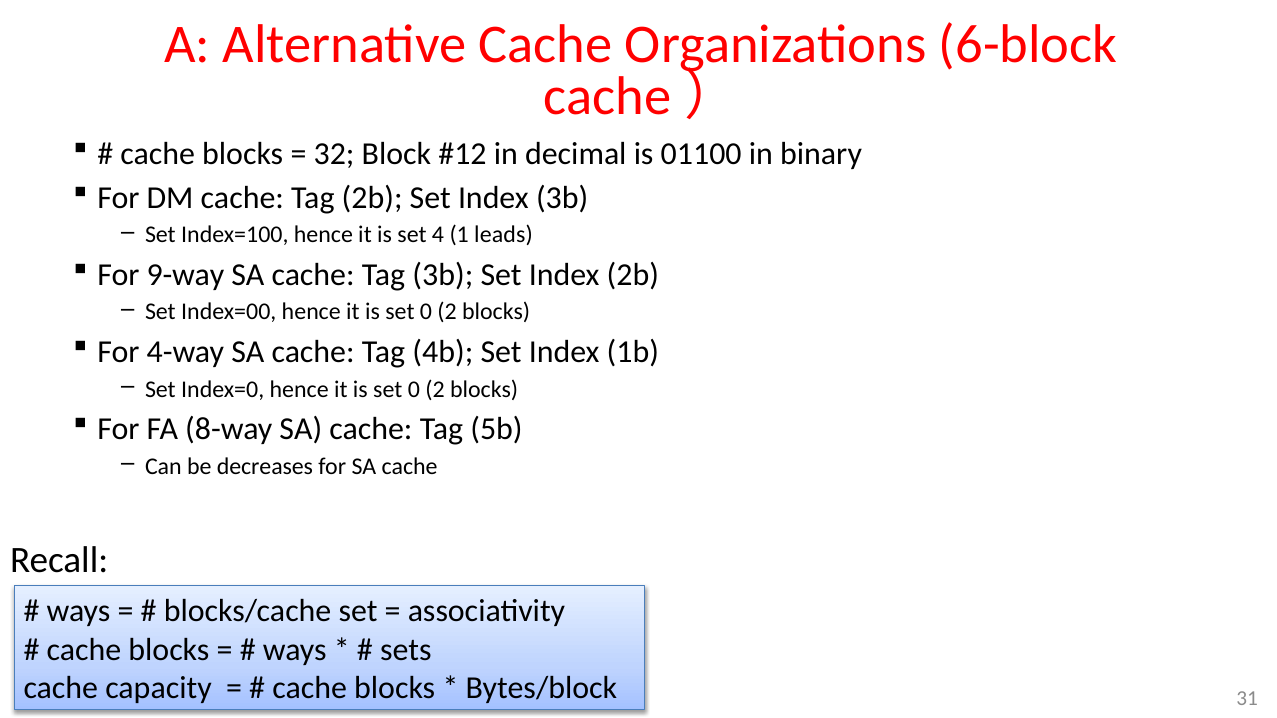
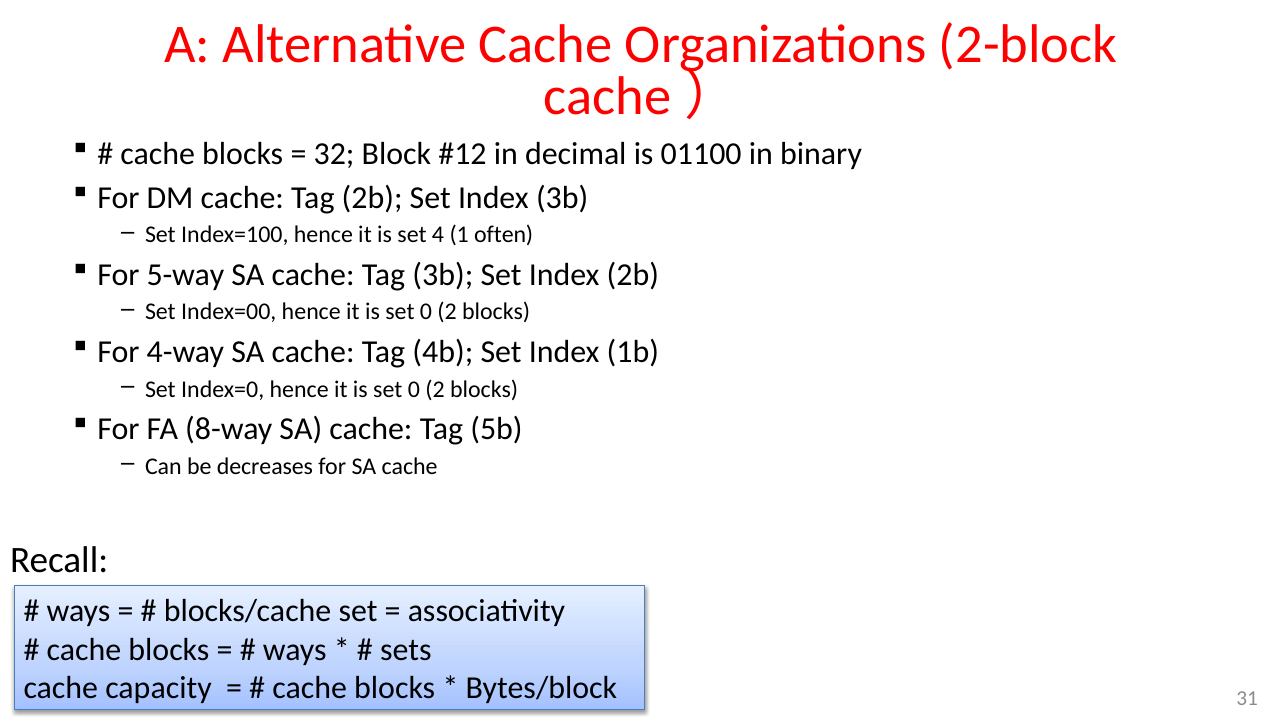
6-block: 6-block -> 2-block
leads: leads -> often
9-way: 9-way -> 5-way
